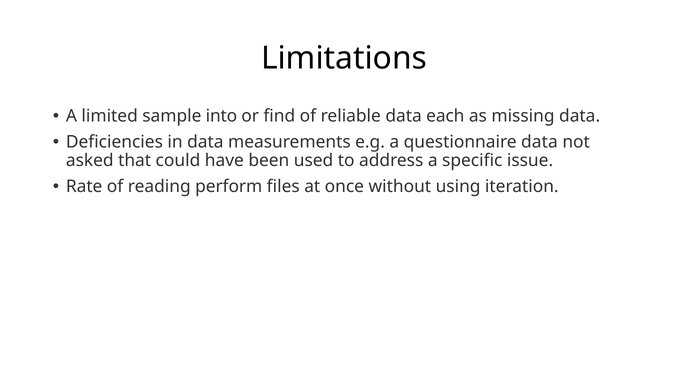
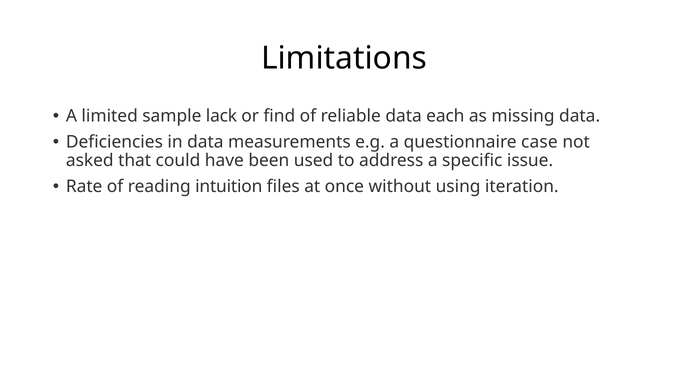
into: into -> lack
questionnaire data: data -> case
perform: perform -> intuition
